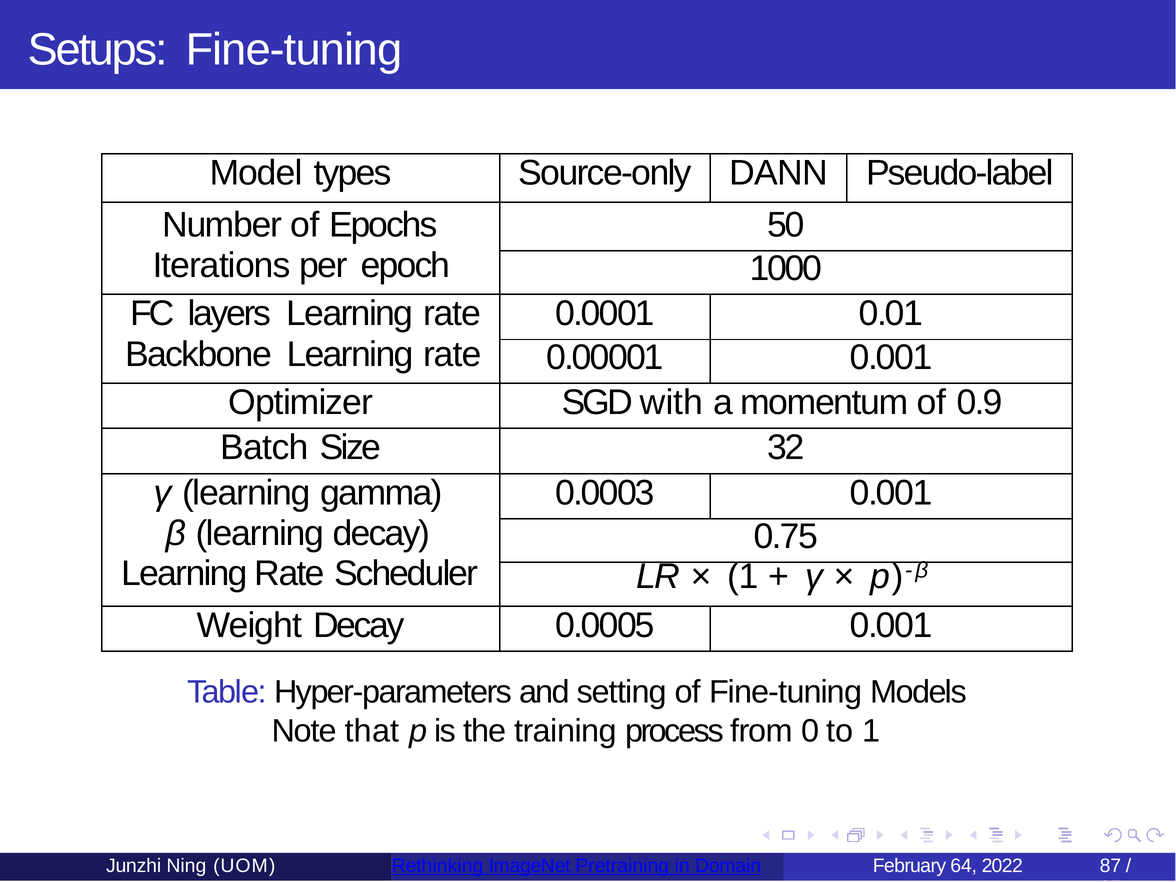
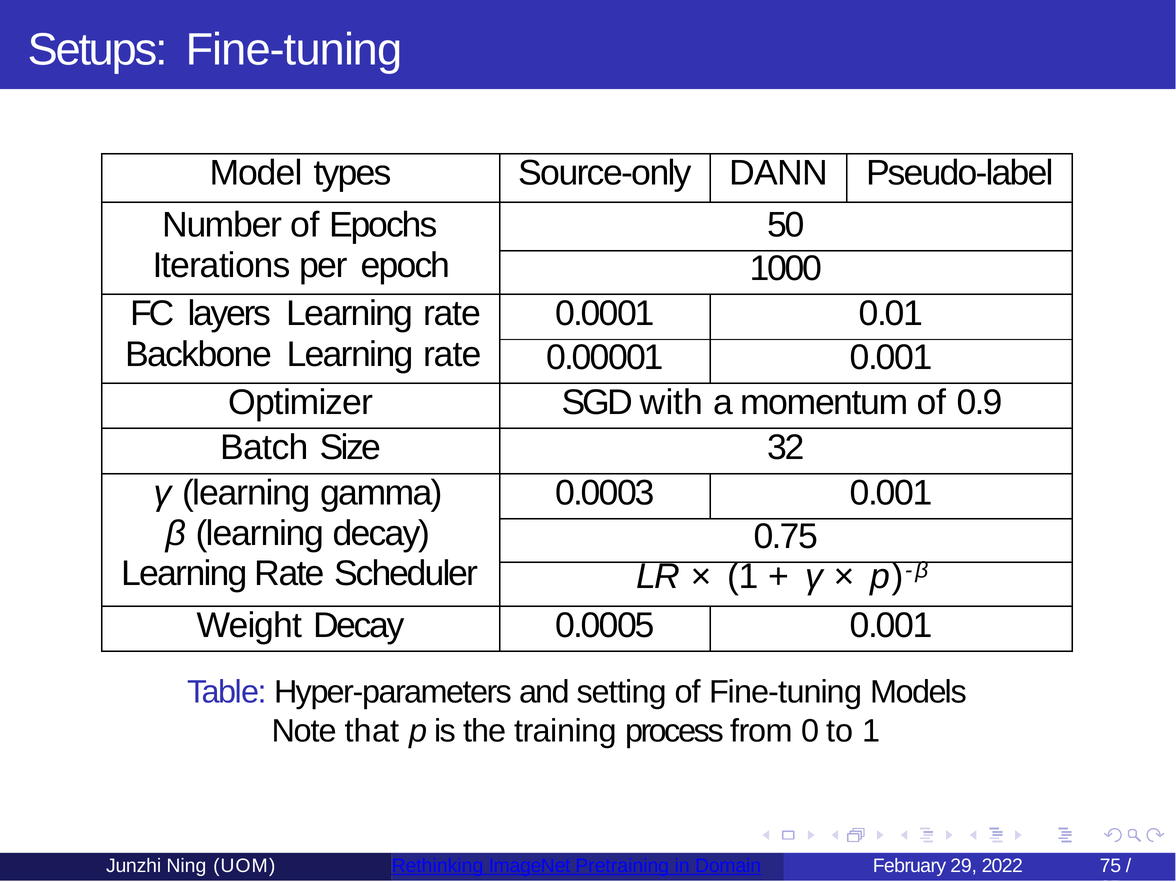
64: 64 -> 29
87: 87 -> 75
